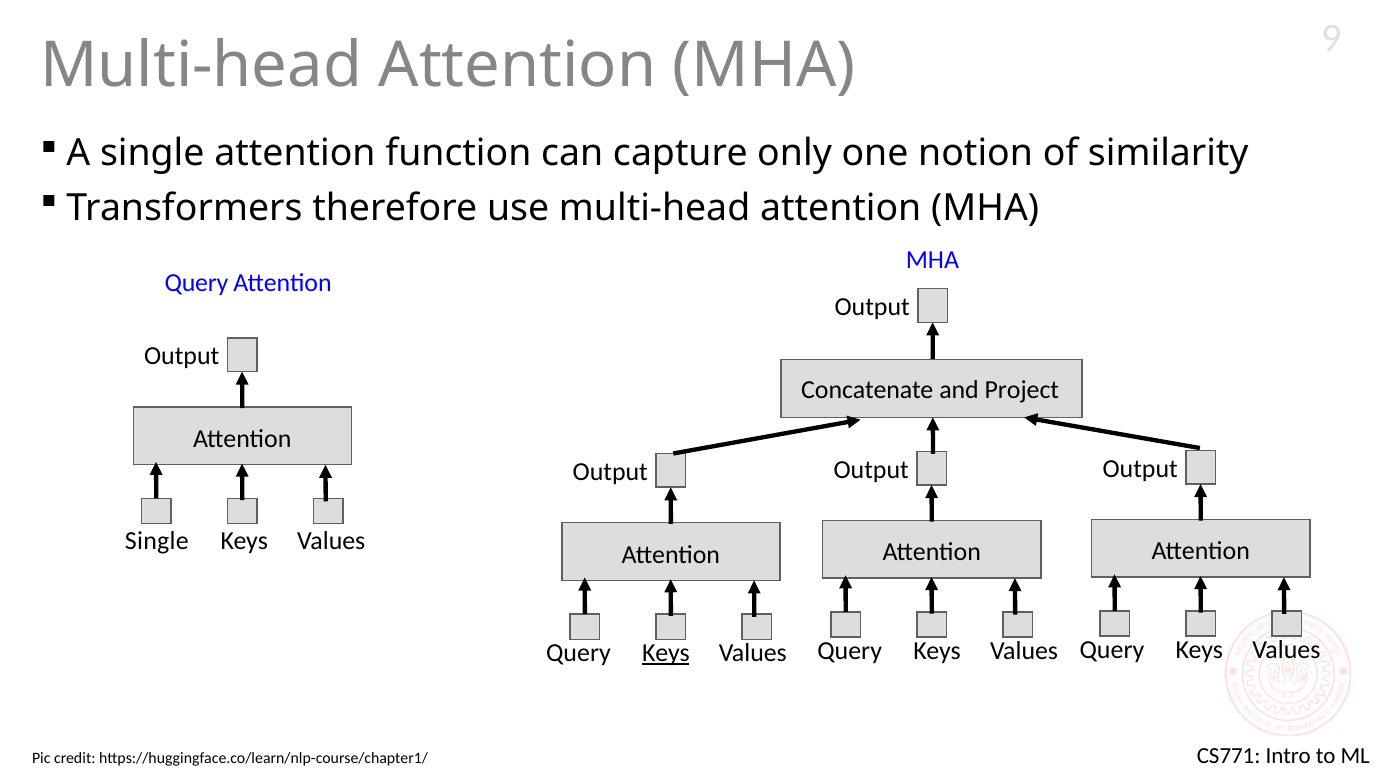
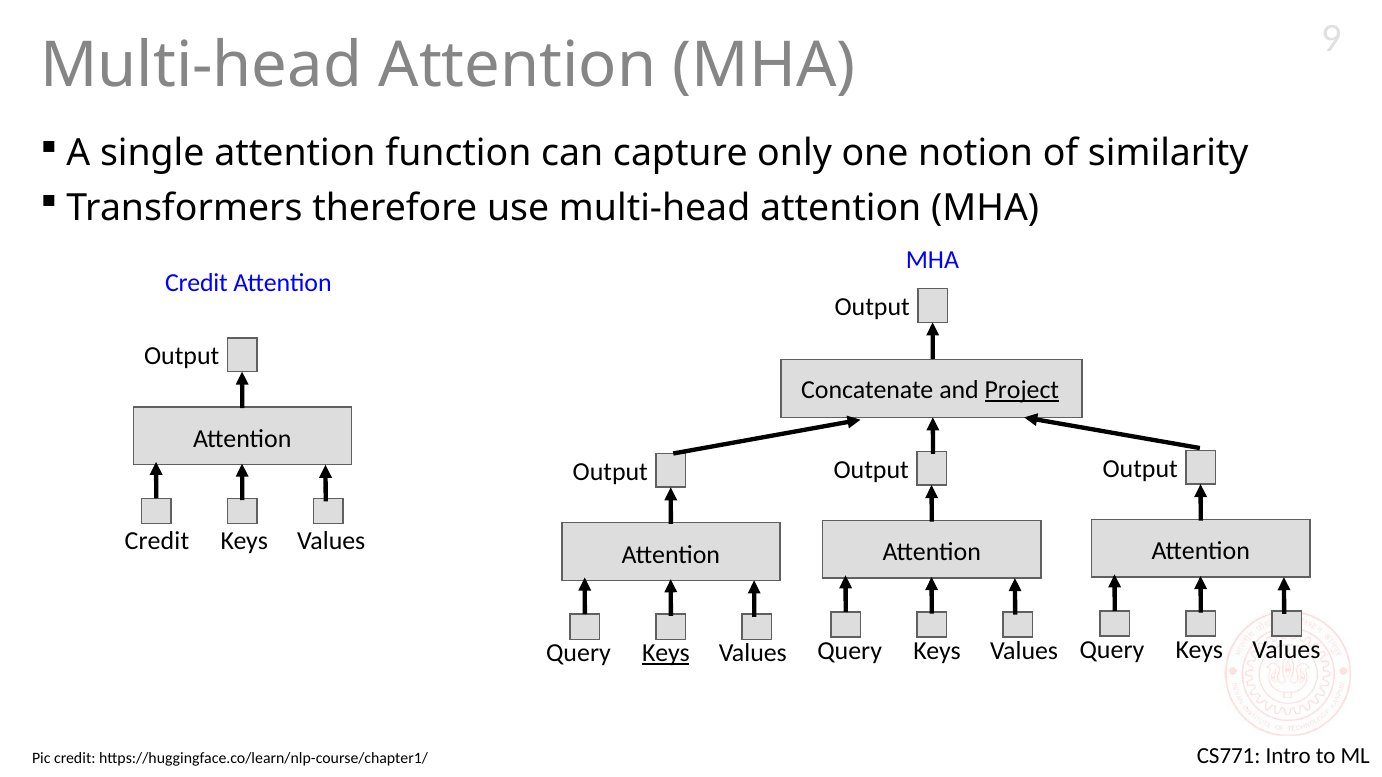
Query at (196, 283): Query -> Credit
Project underline: none -> present
Single at (157, 541): Single -> Credit
